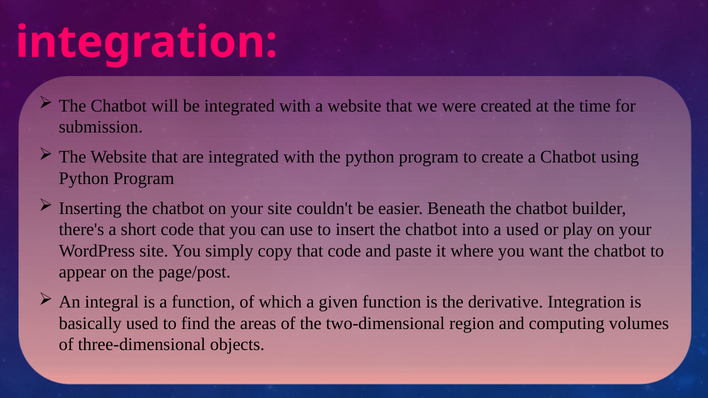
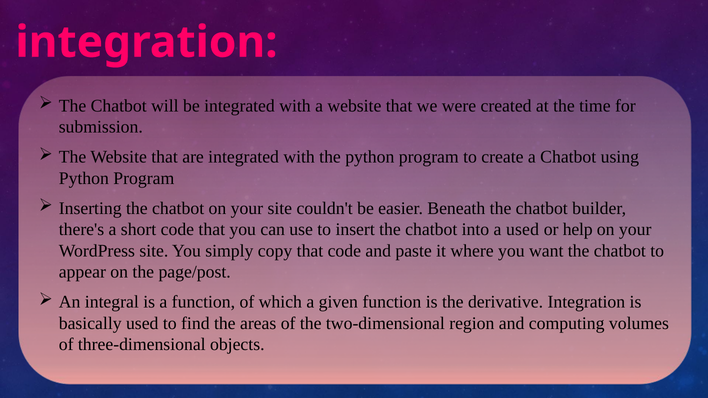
play: play -> help
